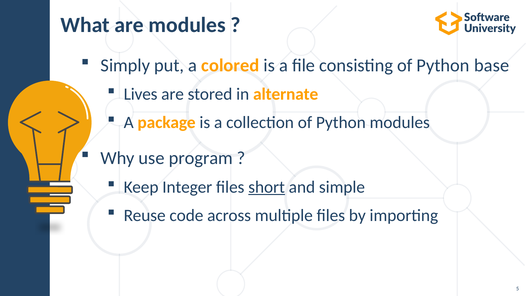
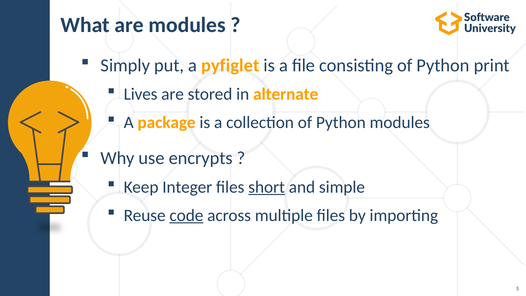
colored: colored -> pyfiglet
base: base -> print
program: program -> encrypts
code underline: none -> present
